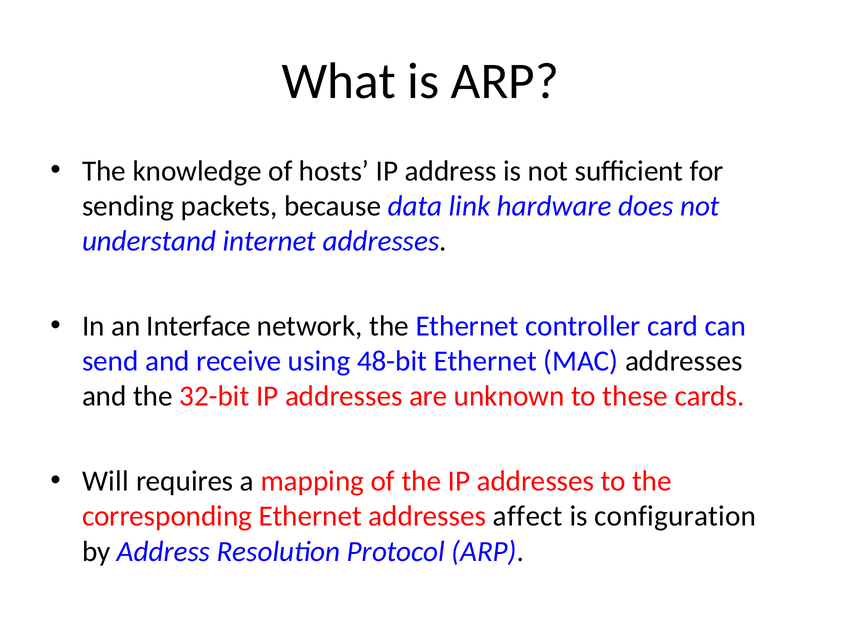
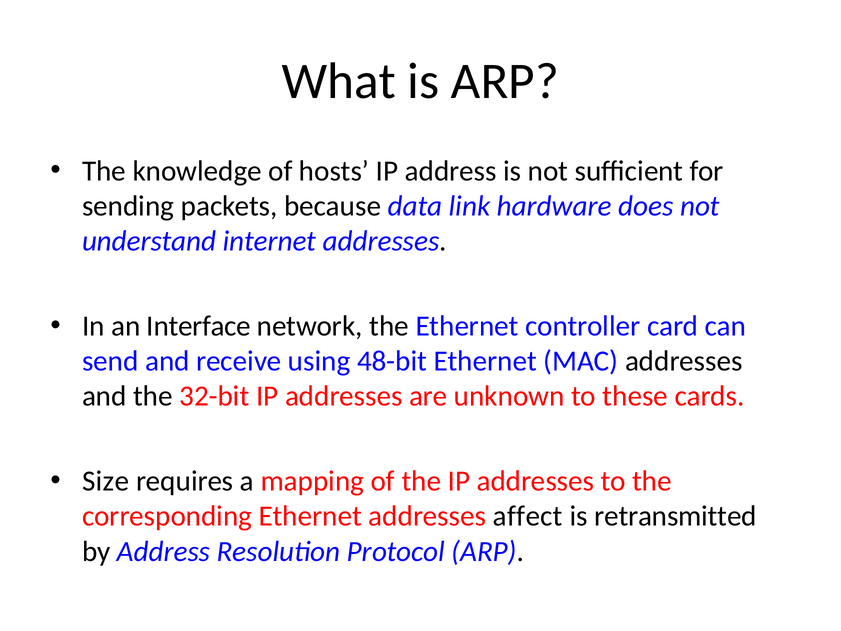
Will: Will -> Size
configuration: configuration -> retransmitted
